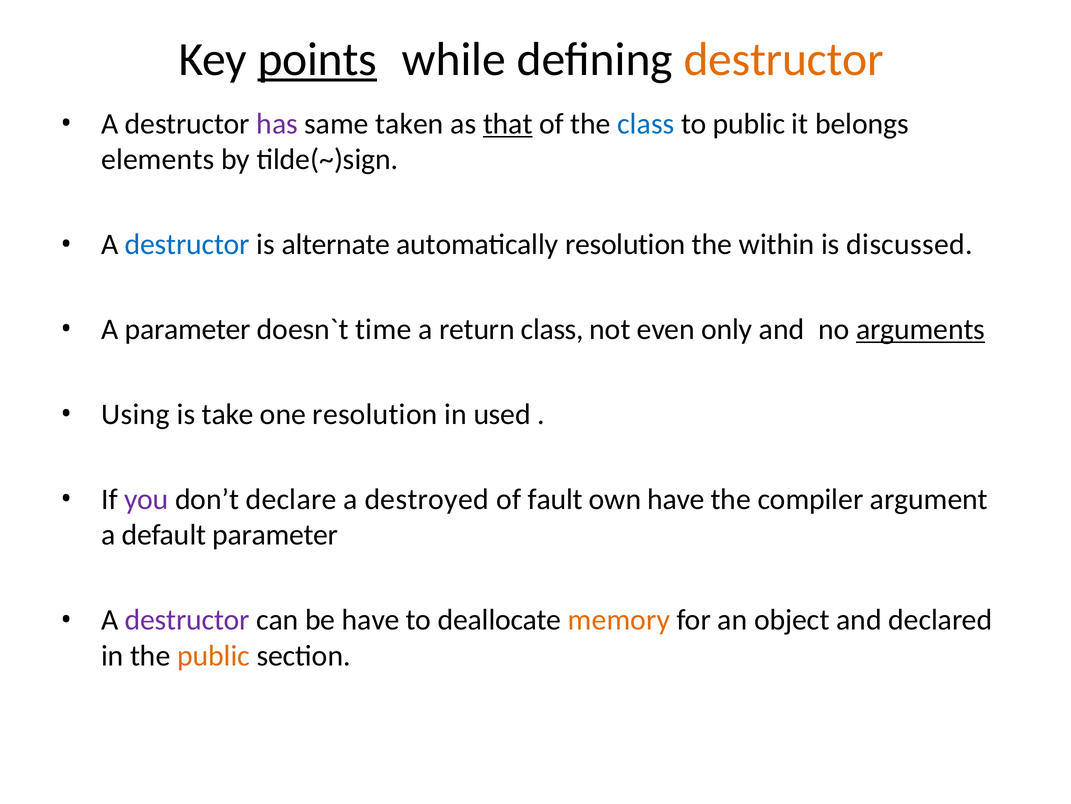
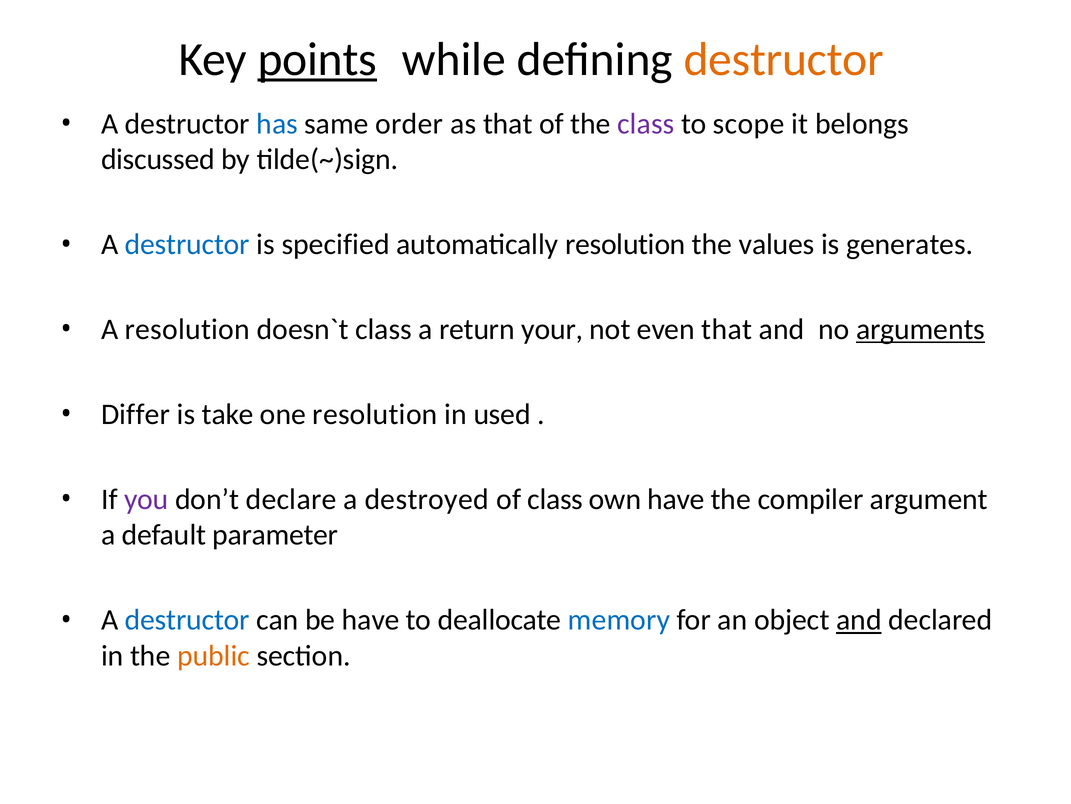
has colour: purple -> blue
taken: taken -> order
that at (508, 124) underline: present -> none
class at (646, 124) colour: blue -> purple
to public: public -> scope
elements: elements -> discussed
alternate: alternate -> specified
within: within -> values
discussed: discussed -> generates
A parameter: parameter -> resolution
time at (383, 329): time -> class
return class: class -> your
even only: only -> that
Using: Using -> Differ
of fault: fault -> class
destructor at (187, 620) colour: purple -> blue
memory colour: orange -> blue
and at (859, 620) underline: none -> present
